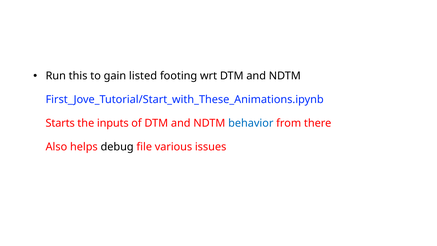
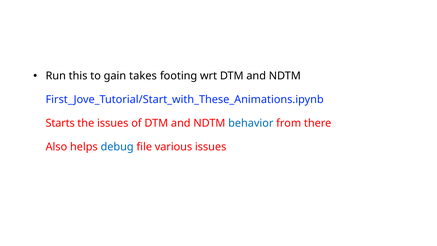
listed: listed -> takes
the inputs: inputs -> issues
debug colour: black -> blue
